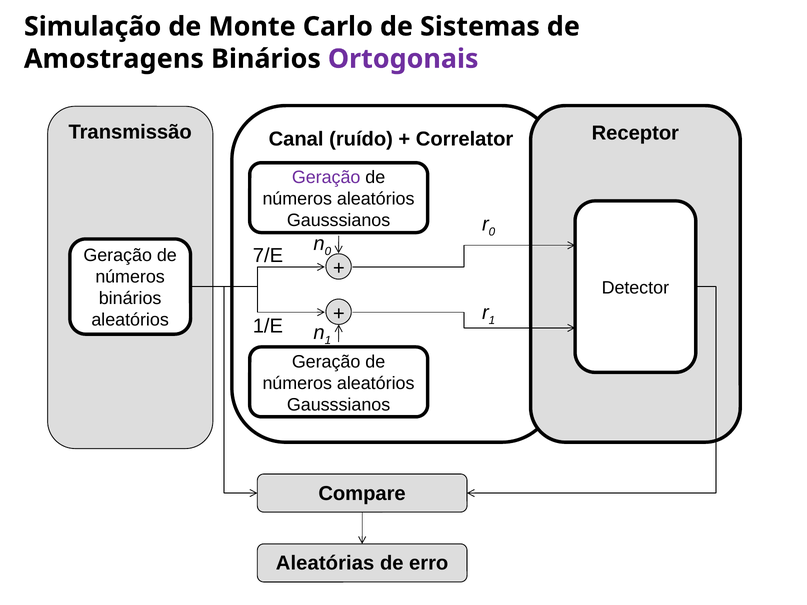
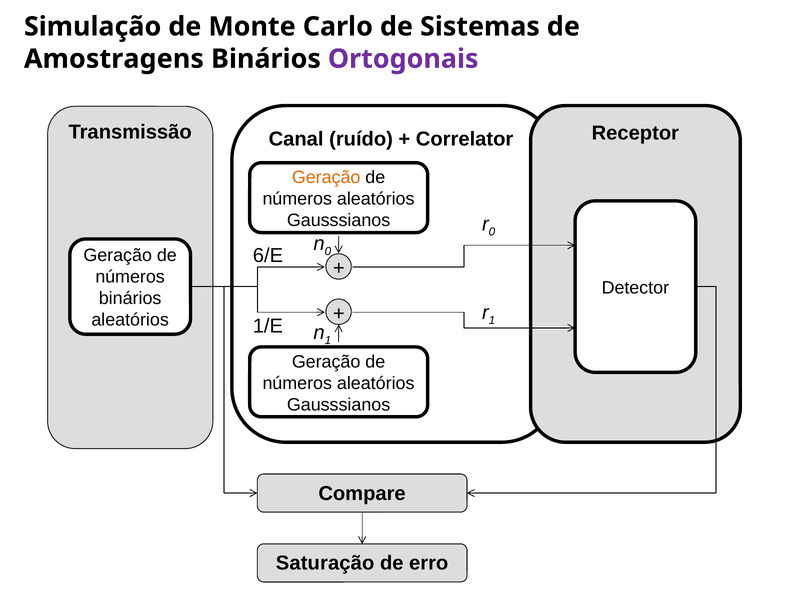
Geração at (326, 177) colour: purple -> orange
7/E: 7/E -> 6/E
Aleatórias: Aleatórias -> Saturação
